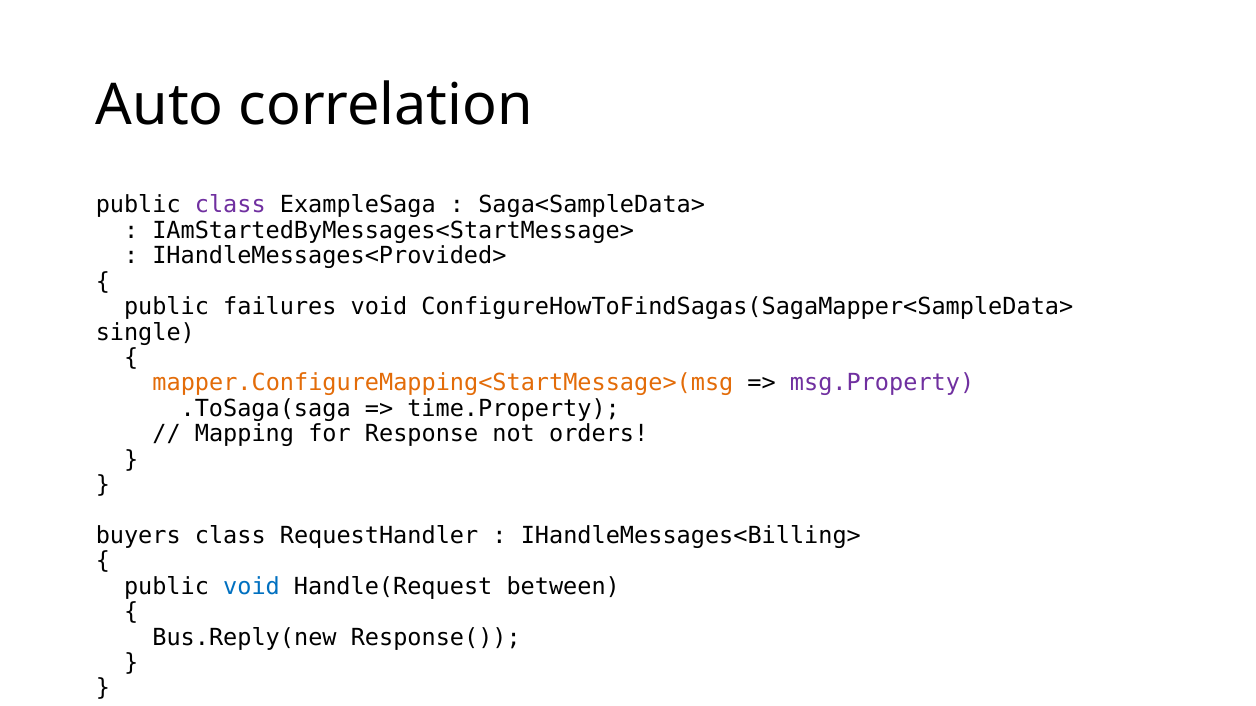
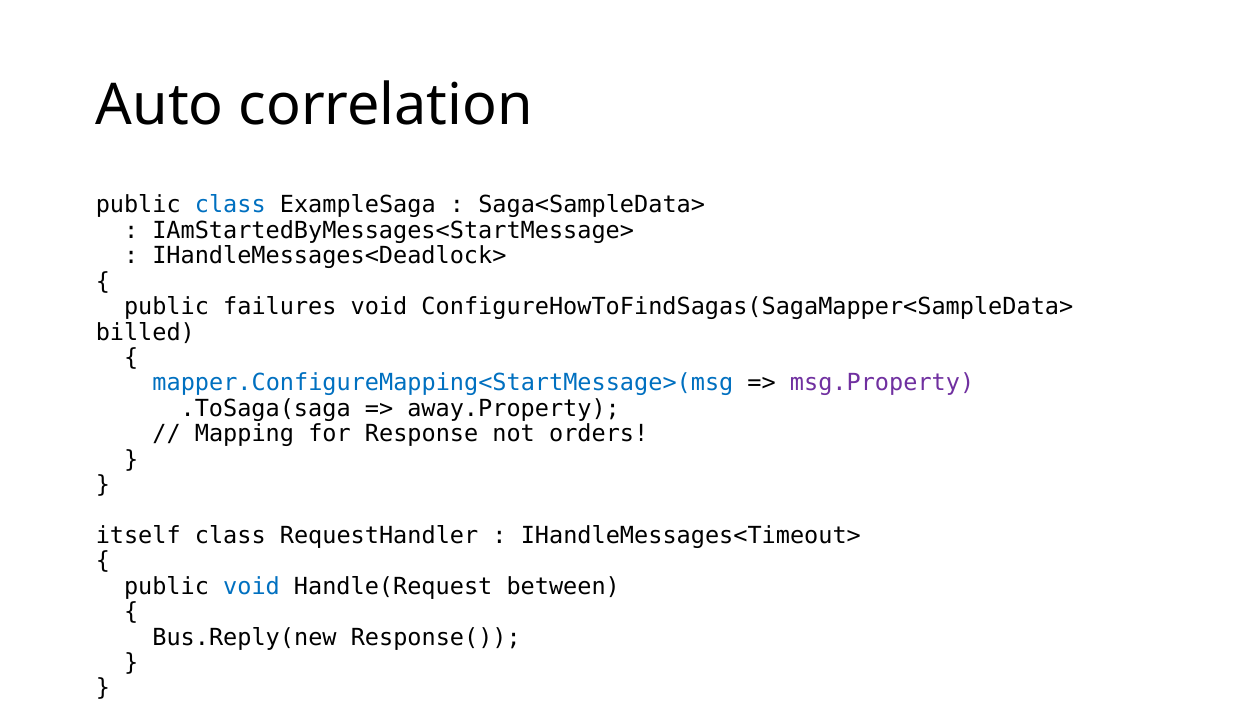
class at (230, 205) colour: purple -> blue
IHandleMessages<Provided>: IHandleMessages<Provided> -> IHandleMessages<Deadlock>
single: single -> billed
mapper.ConfigureMapping<StartMessage>(msg colour: orange -> blue
time.Property: time.Property -> away.Property
buyers: buyers -> itself
IHandleMessages<Billing>: IHandleMessages<Billing> -> IHandleMessages<Timeout>
